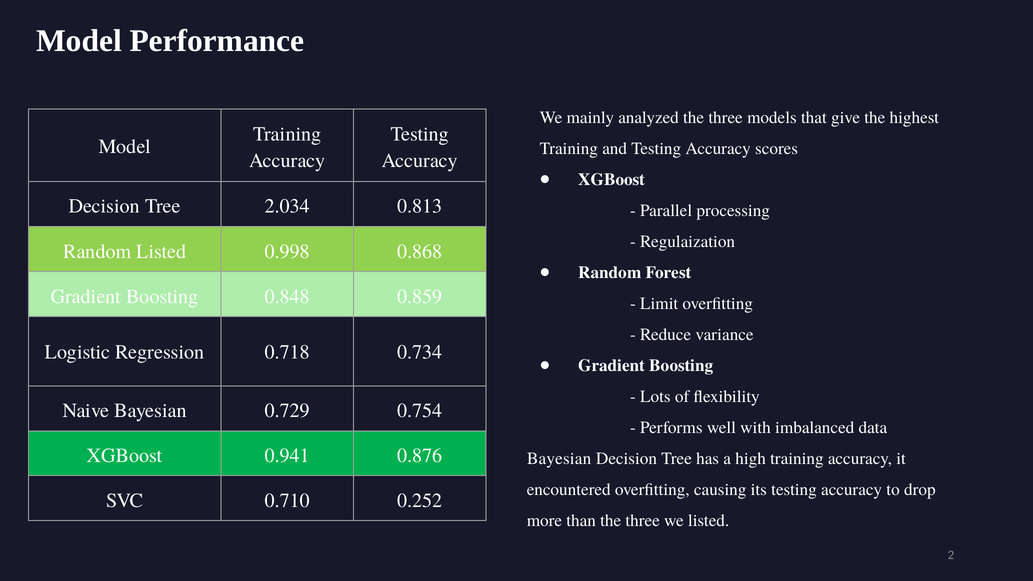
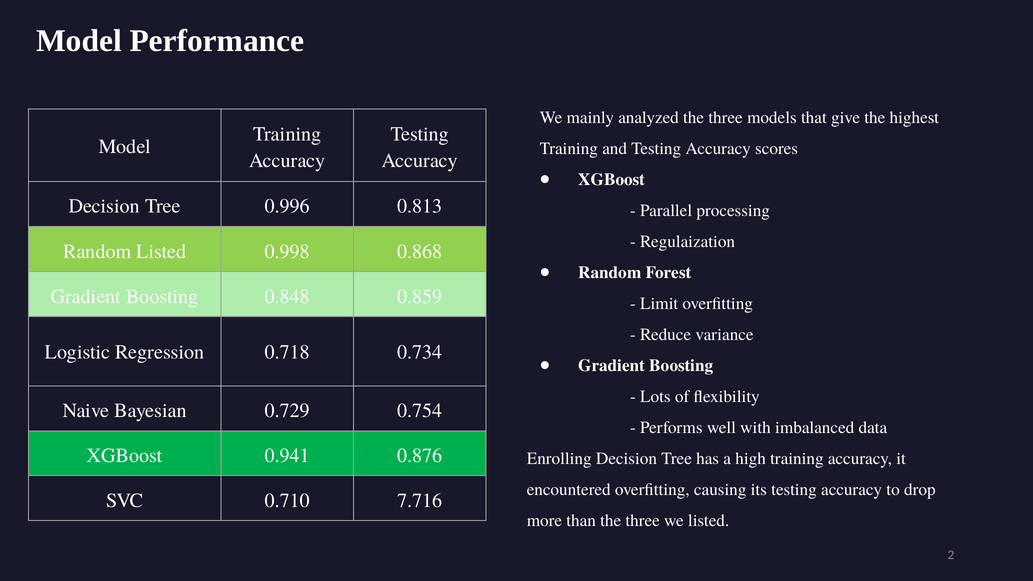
2.034: 2.034 -> 0.996
Bayesian at (559, 459): Bayesian -> Enrolling
0.252: 0.252 -> 7.716
